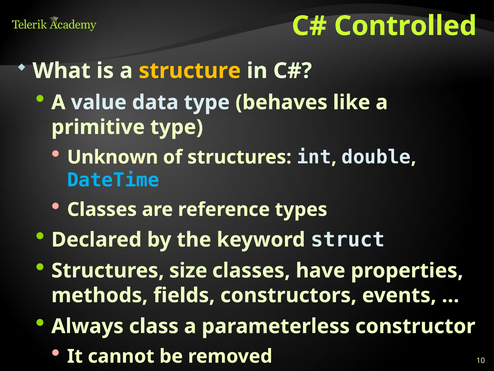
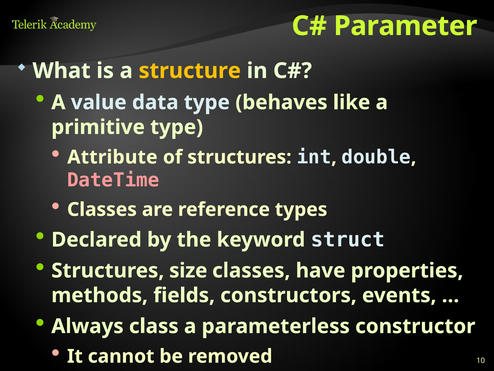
Controlled: Controlled -> Parameter
Unknown: Unknown -> Attribute
DateTime colour: light blue -> pink
